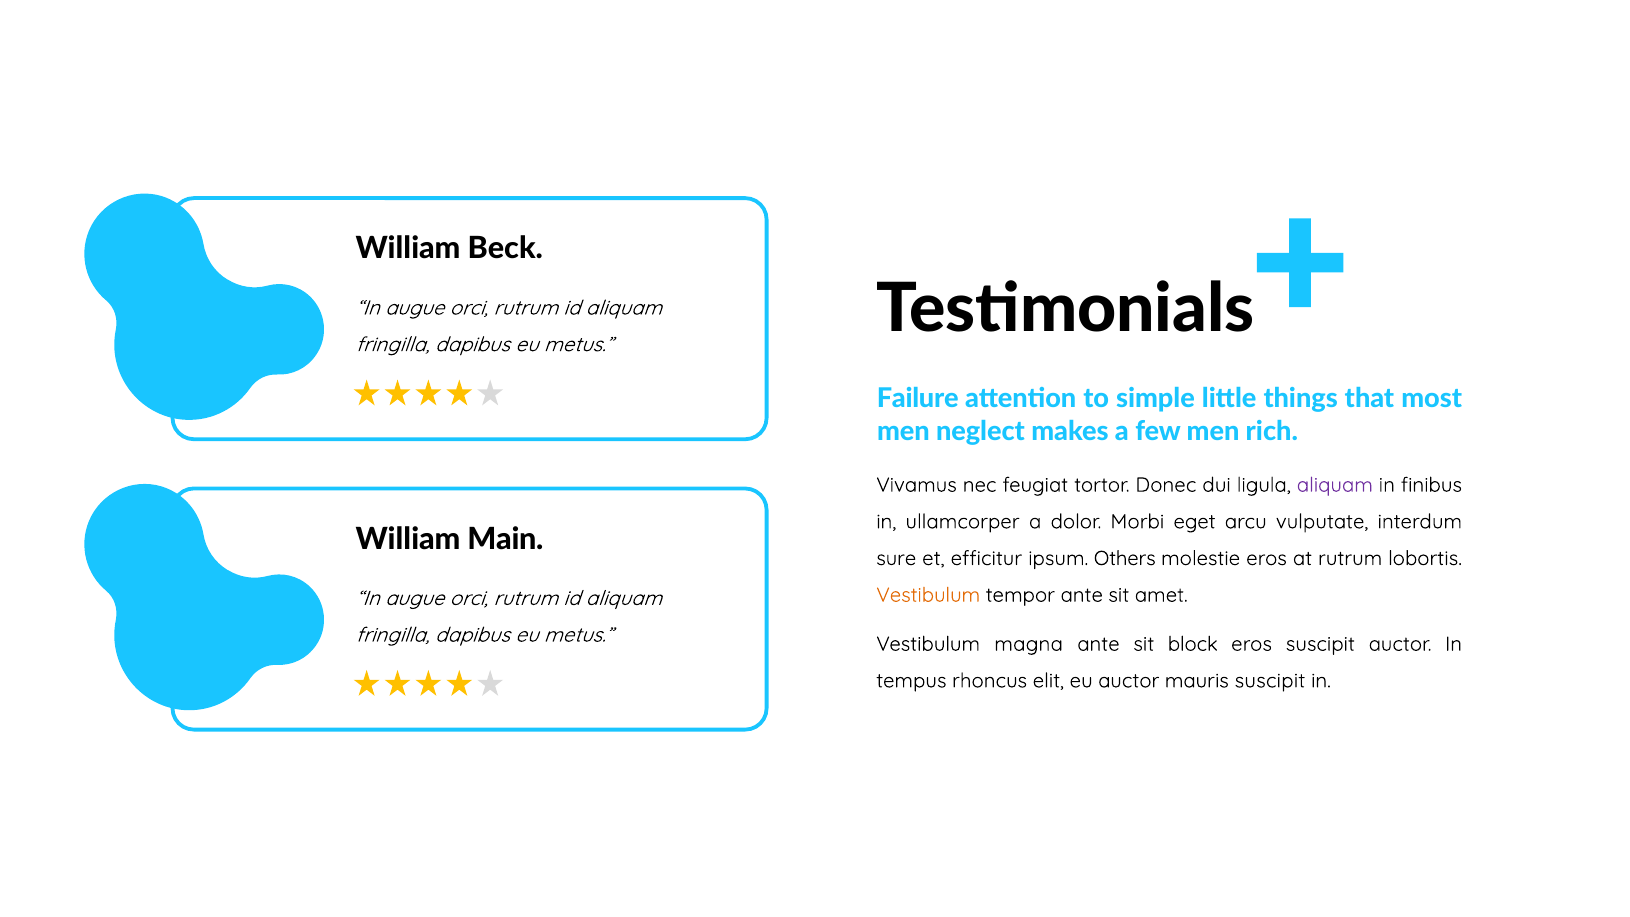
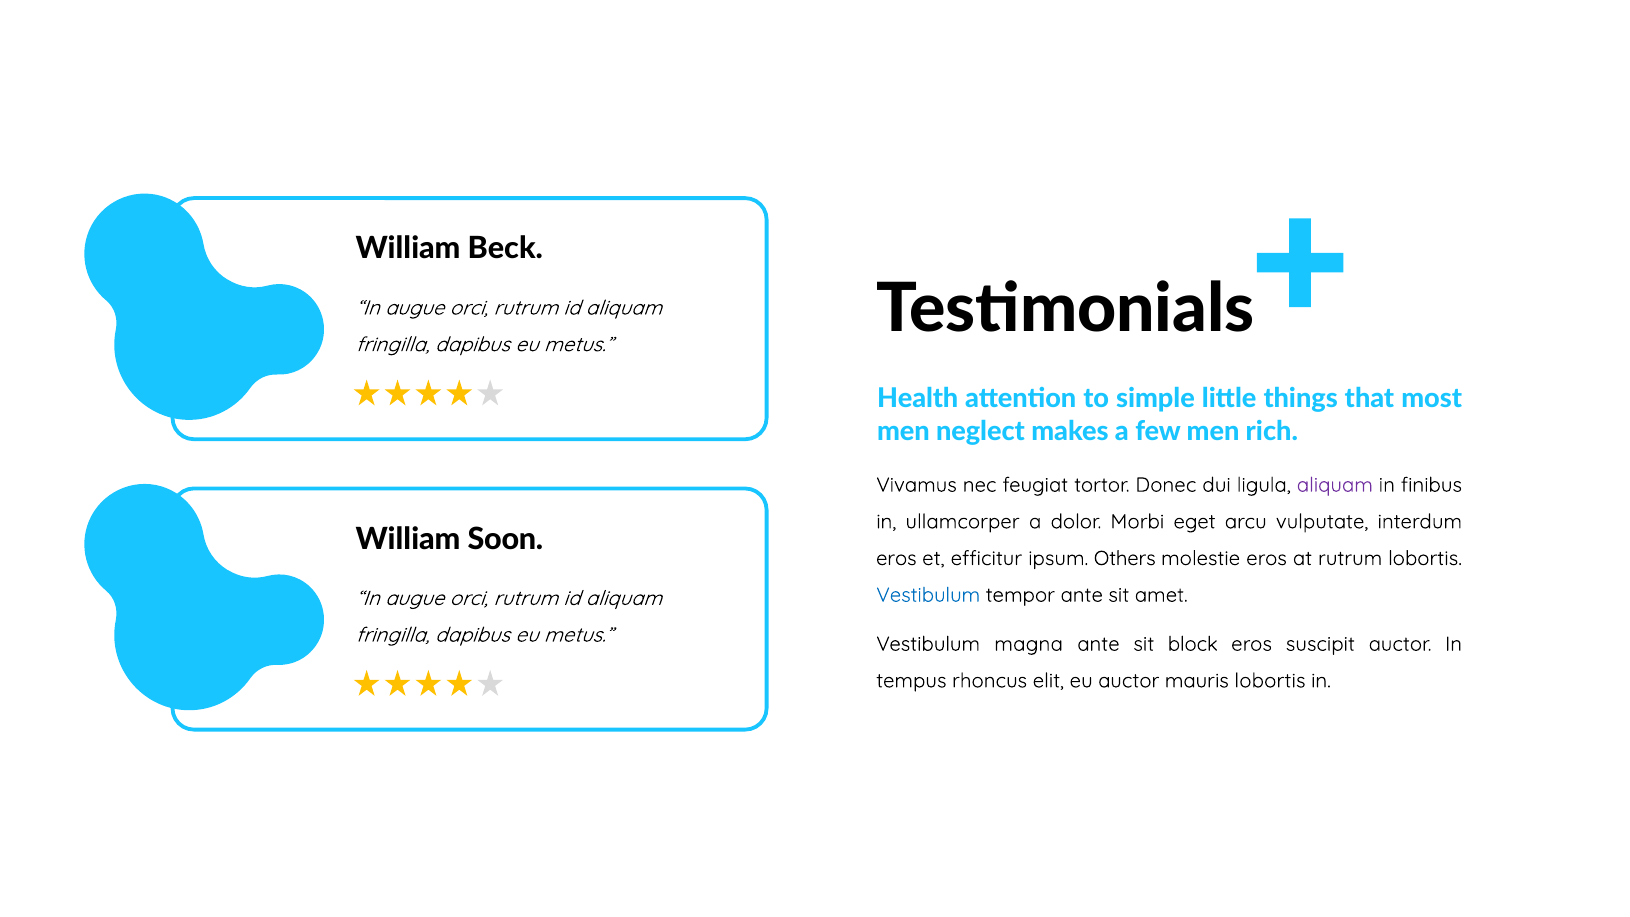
Failure: Failure -> Health
Main: Main -> Soon
sure at (896, 558): sure -> eros
Vestibulum at (928, 595) colour: orange -> blue
mauris suscipit: suscipit -> lobortis
